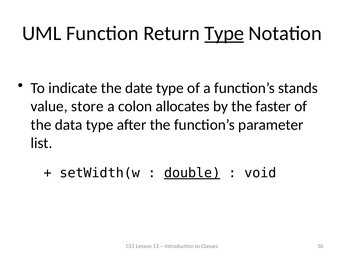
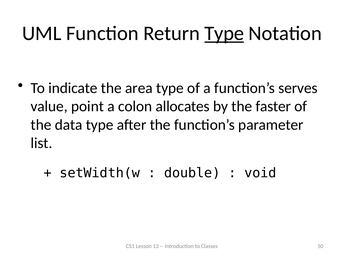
date: date -> area
stands: stands -> serves
store: store -> point
double underline: present -> none
